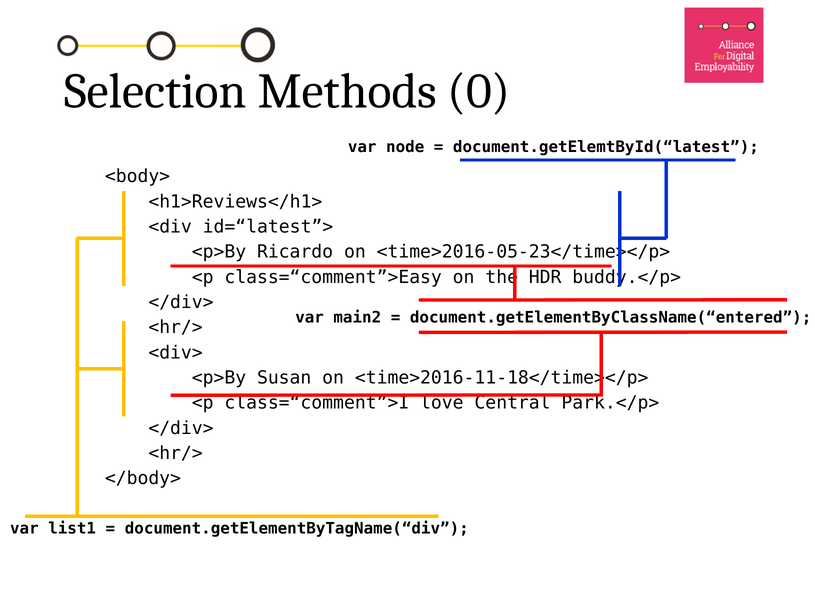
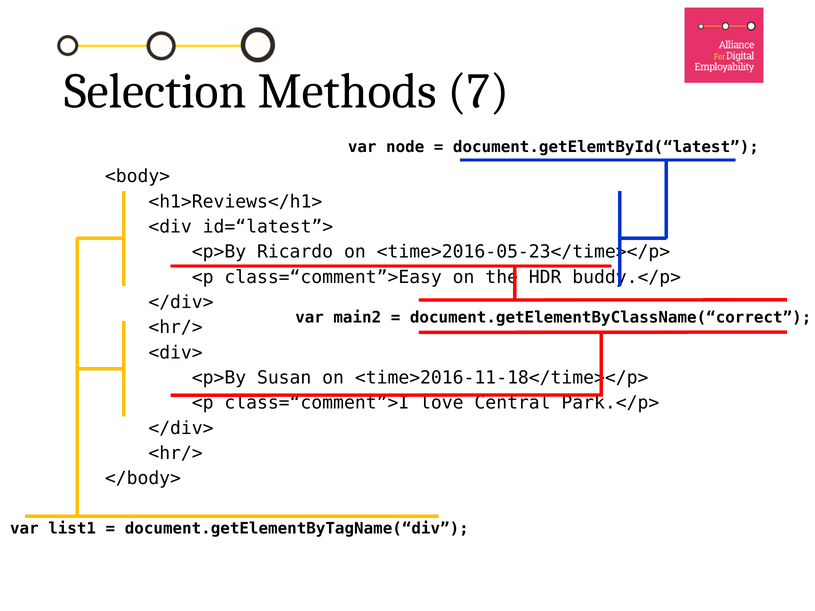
0: 0 -> 7
document.getElementByClassName(“entered: document.getElementByClassName(“entered -> document.getElementByClassName(“correct
